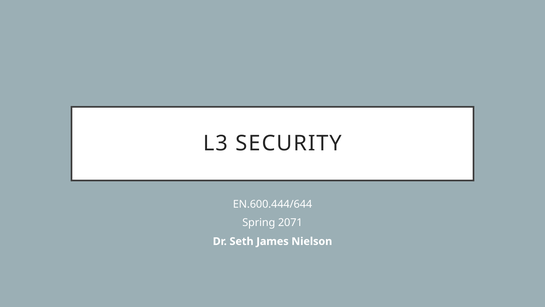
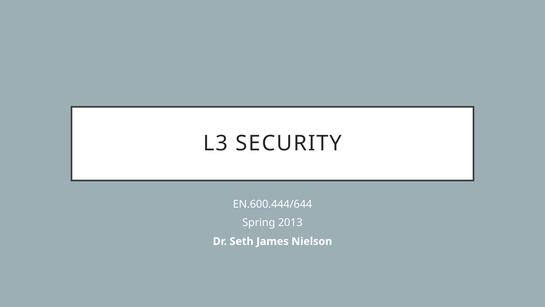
2071: 2071 -> 2013
